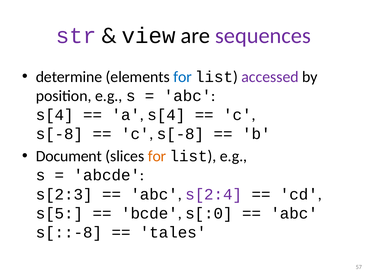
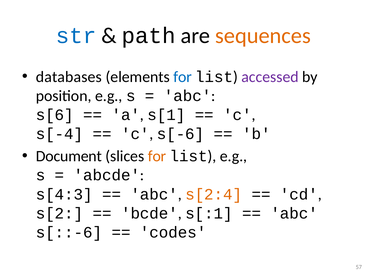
str colour: purple -> blue
view: view -> path
sequences colour: purple -> orange
determine: determine -> databases
s[4 at (55, 115): s[4 -> s[6
a s[4: s[4 -> s[1
s[-8 at (59, 134): s[-8 -> s[-4
s[-8 at (181, 134): s[-8 -> s[-6
s[2:3: s[2:3 -> s[4:3
s[2:4 colour: purple -> orange
s[5: s[5 -> s[2
s[:0: s[:0 -> s[:1
s[::-8: s[::-8 -> s[::-6
tales: tales -> codes
